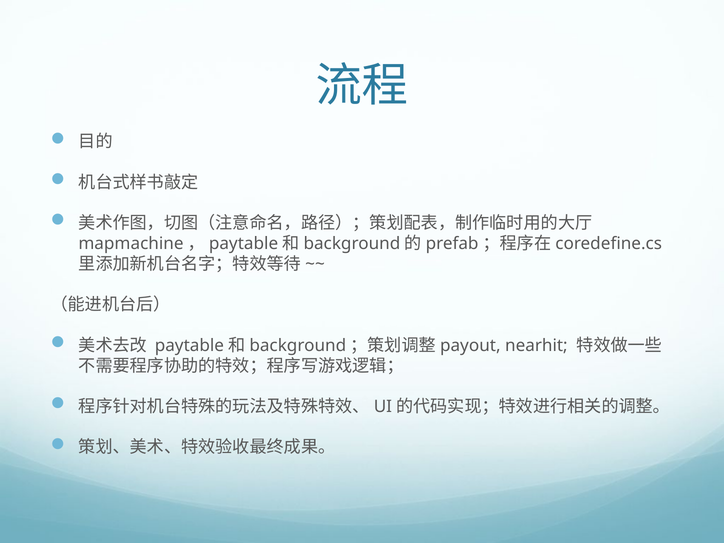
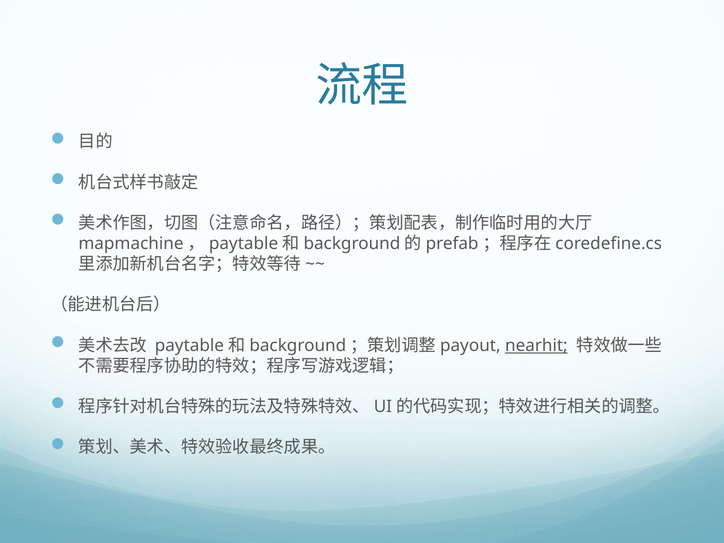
nearhit underline: none -> present
